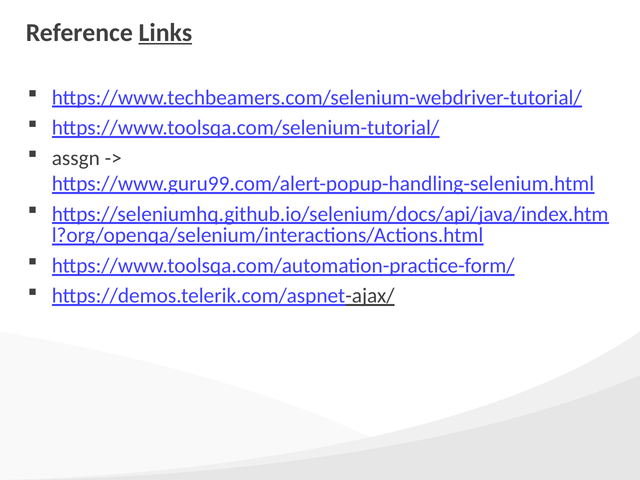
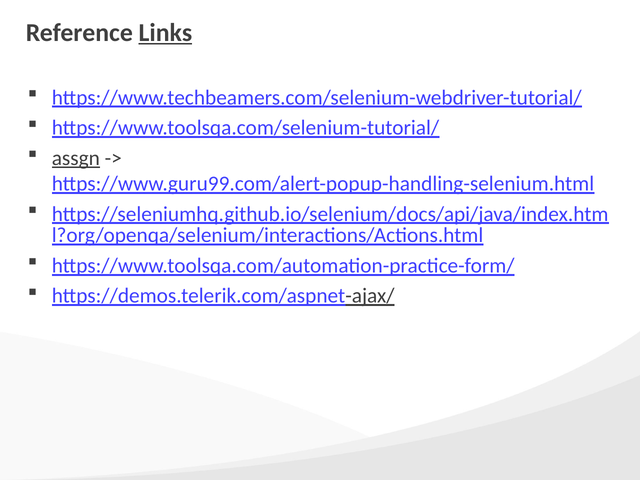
assgn underline: none -> present
